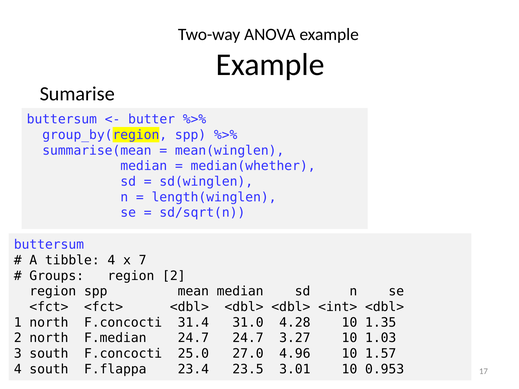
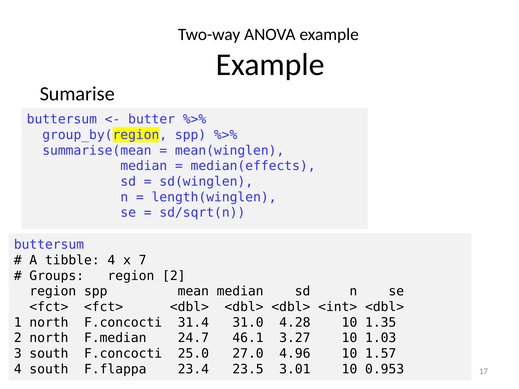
median(whether: median(whether -> median(effects
24.7 24.7: 24.7 -> 46.1
